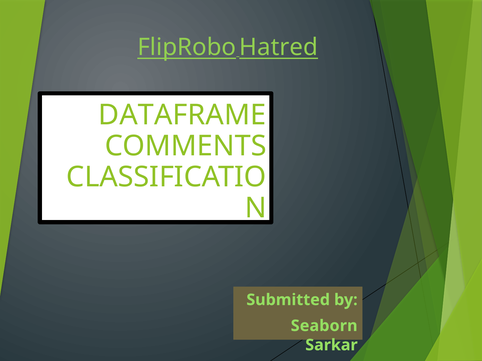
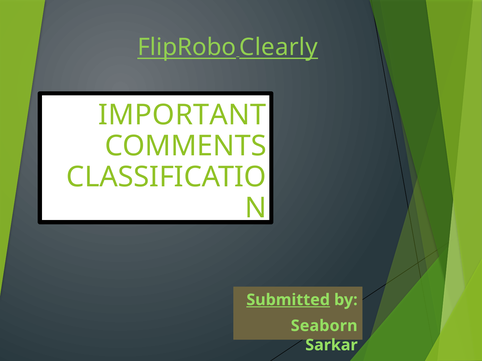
Hatred: Hatred -> Clearly
DATAFRAME: DATAFRAME -> IMPORTANT
Submitted underline: none -> present
